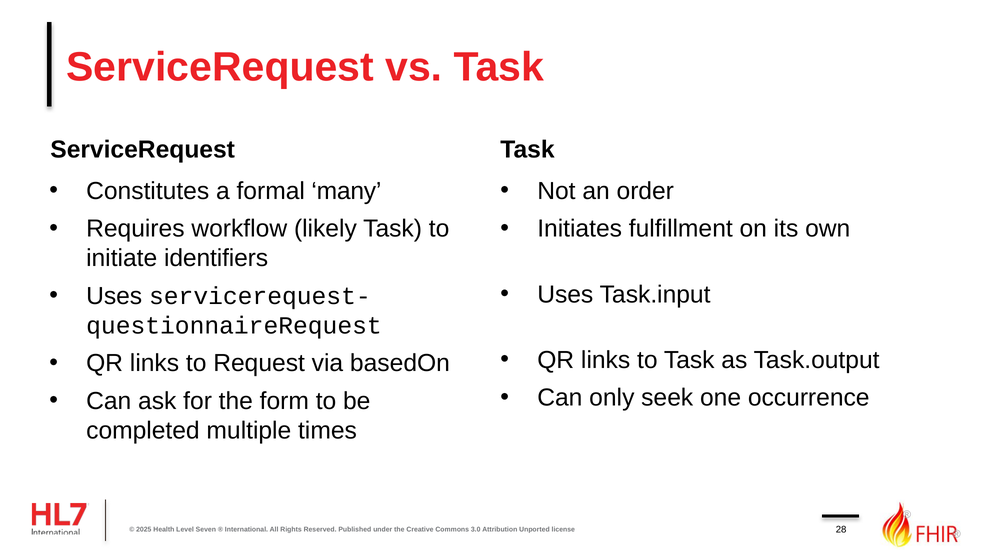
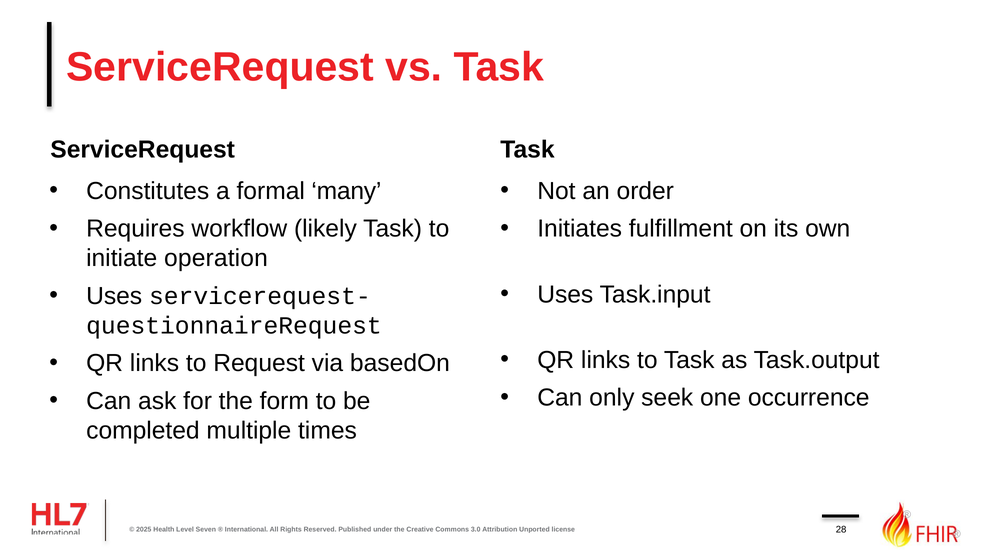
identifiers: identifiers -> operation
